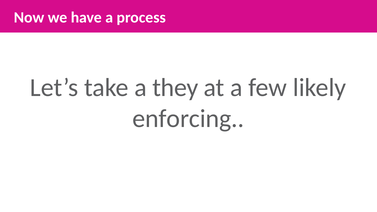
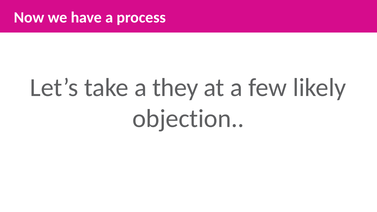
enforcing: enforcing -> objection
